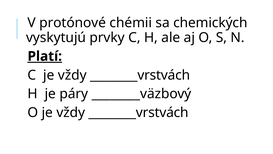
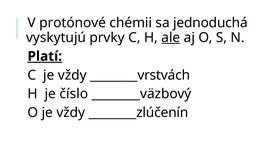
chemických: chemických -> jednoduchá
ale underline: none -> present
páry: páry -> číslo
O je vždy ________vrstvách: ________vrstvách -> ________zlúčenín
